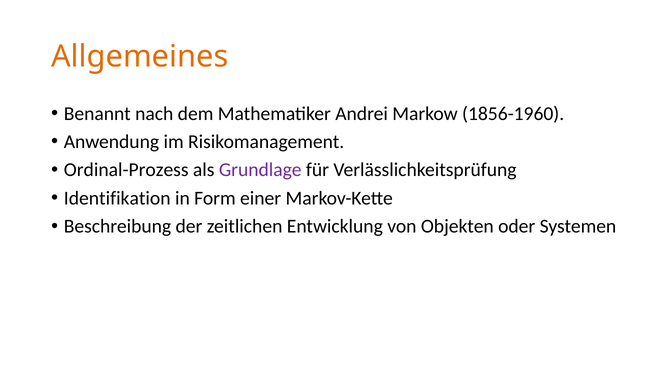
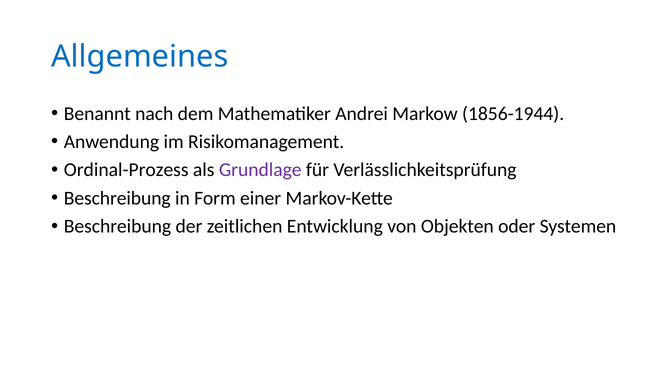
Allgemeines colour: orange -> blue
1856-1960: 1856-1960 -> 1856-1944
Identifikation at (117, 198): Identifikation -> Beschreibung
